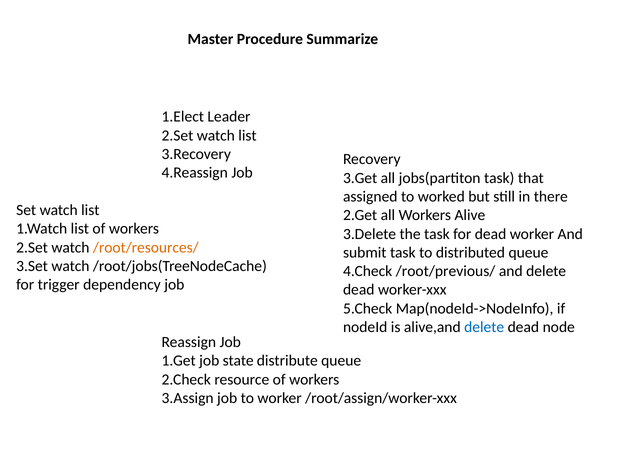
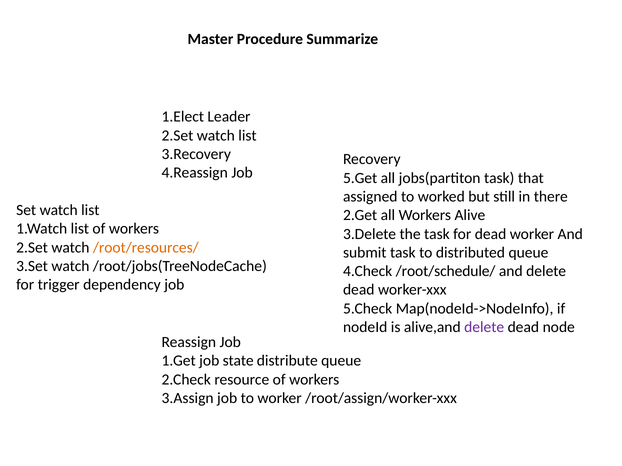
3.Get: 3.Get -> 5.Get
/root/previous/: /root/previous/ -> /root/schedule/
delete at (484, 327) colour: blue -> purple
